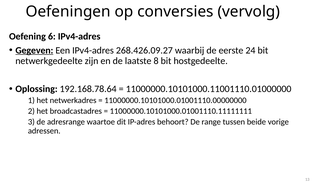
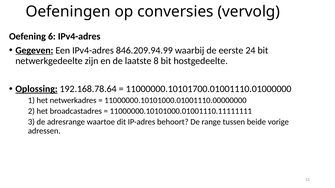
268.426.09.27: 268.426.09.27 -> 846.209.94.99
Oplossing underline: none -> present
11000000.10101000.11001110.01000000: 11000000.10101000.11001110.01000000 -> 11000000.10101700.01001110.01000000
